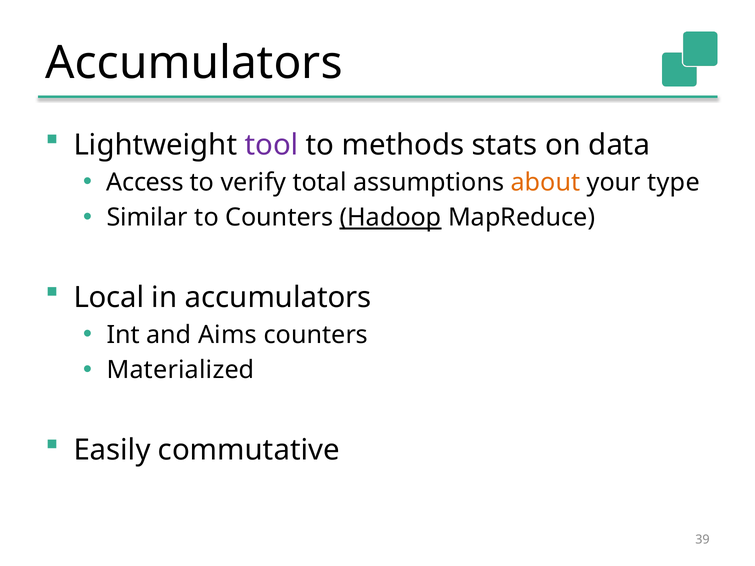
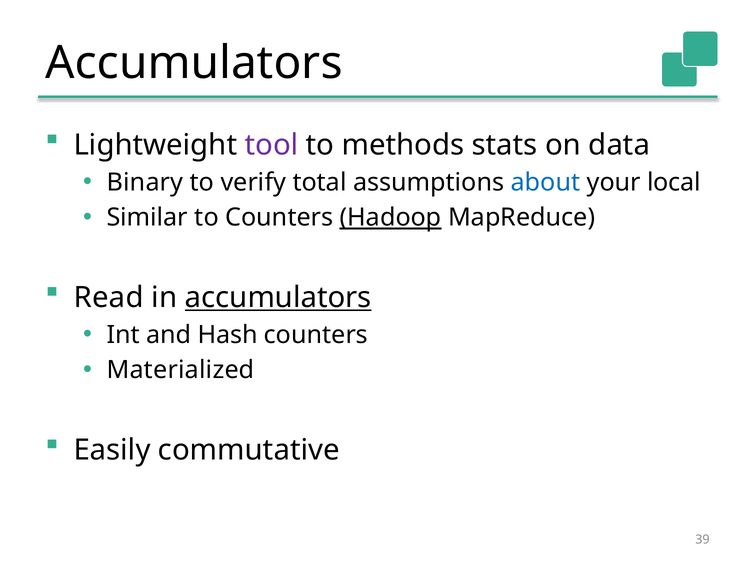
Access: Access -> Binary
about colour: orange -> blue
type: type -> local
Local: Local -> Read
accumulators at (278, 298) underline: none -> present
Aims: Aims -> Hash
